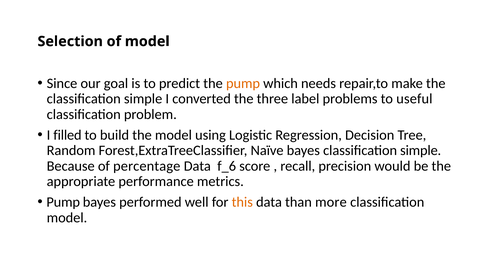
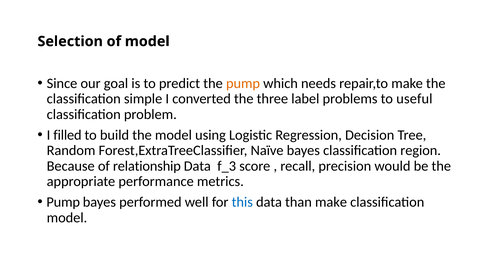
bayes classification simple: simple -> region
percentage: percentage -> relationship
f_6: f_6 -> f_3
this colour: orange -> blue
than more: more -> make
